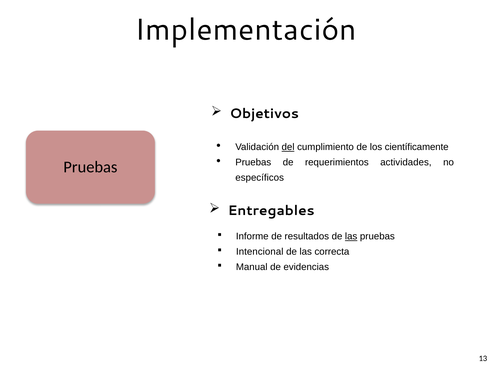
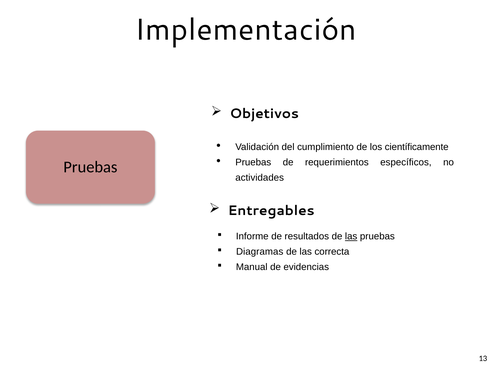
del underline: present -> none
actividades: actividades -> específicos
específicos: específicos -> actividades
Intencional: Intencional -> Diagramas
